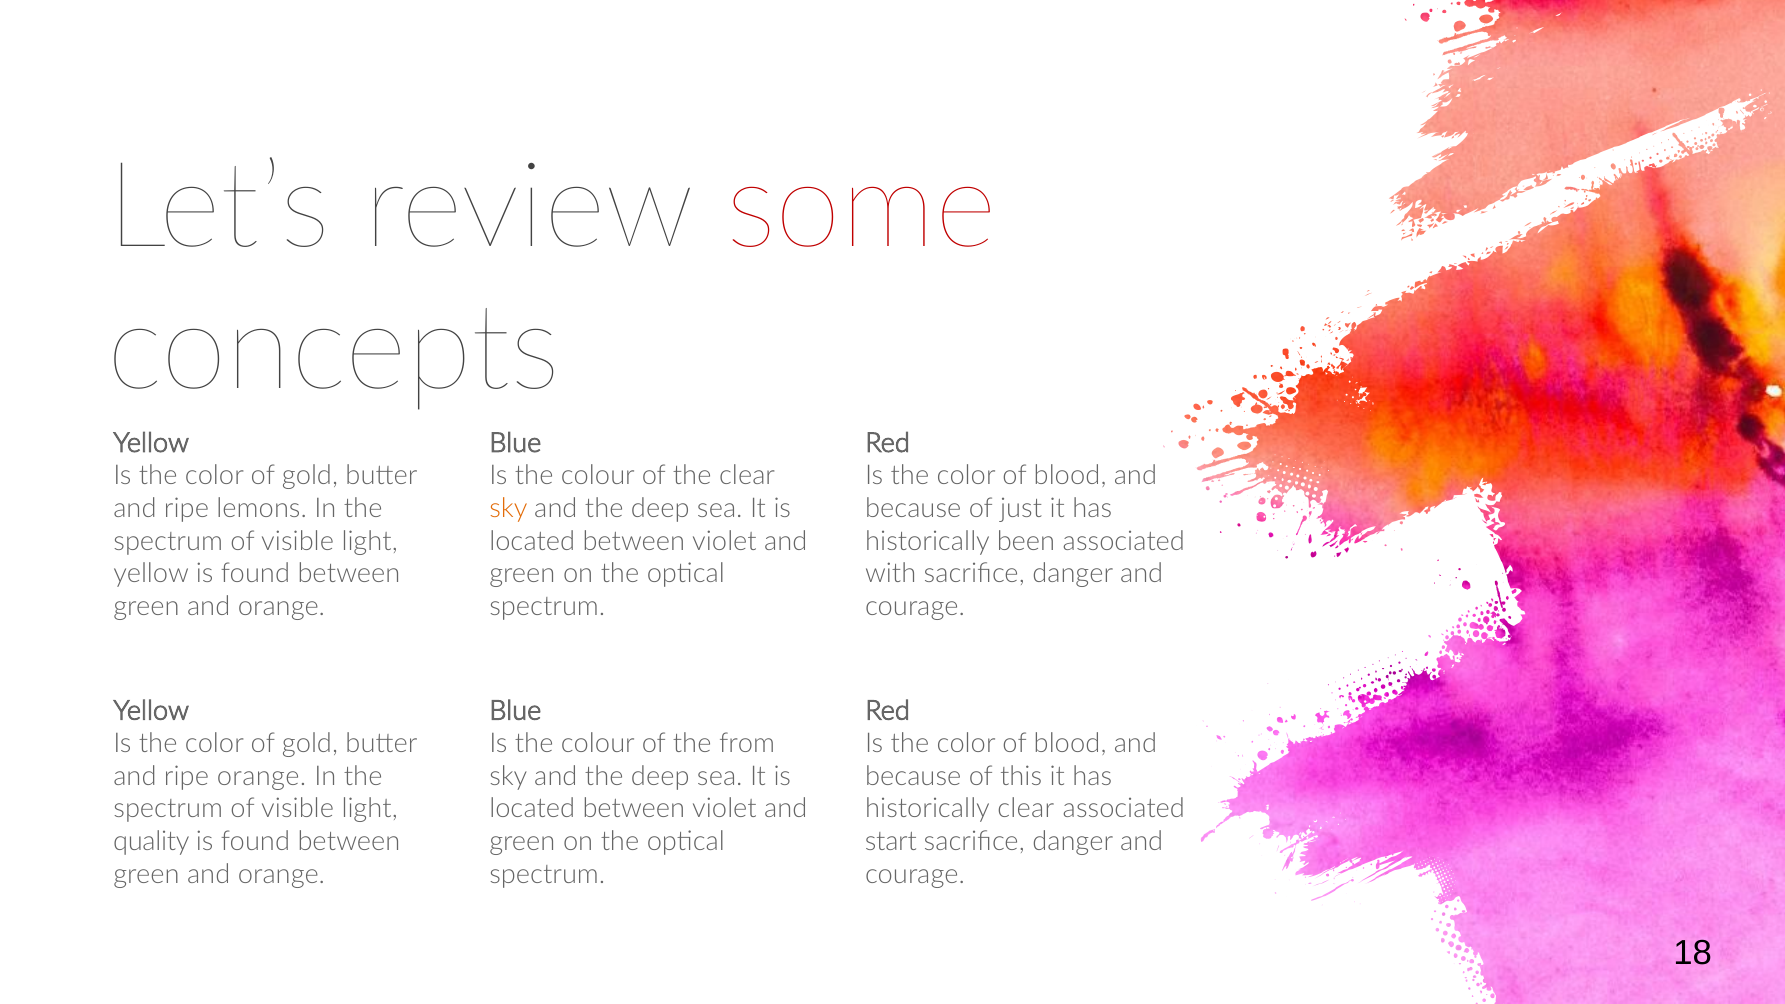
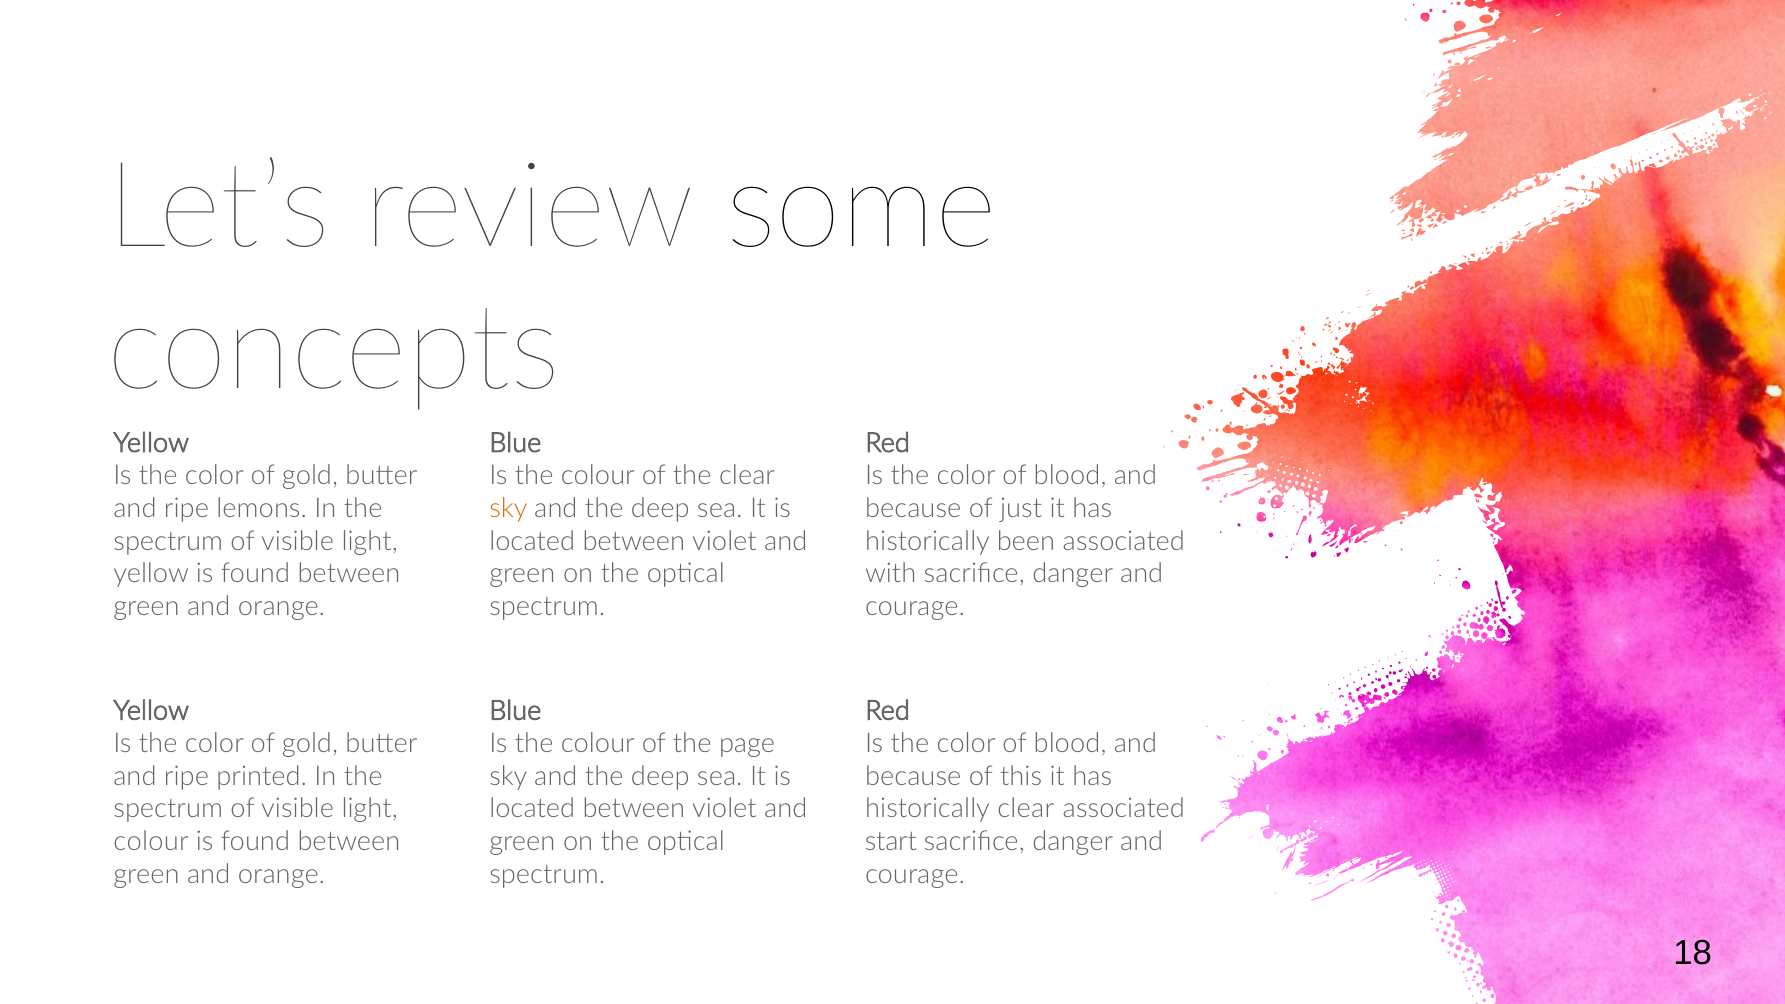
some colour: red -> black
from: from -> page
ripe orange: orange -> printed
quality at (151, 842): quality -> colour
